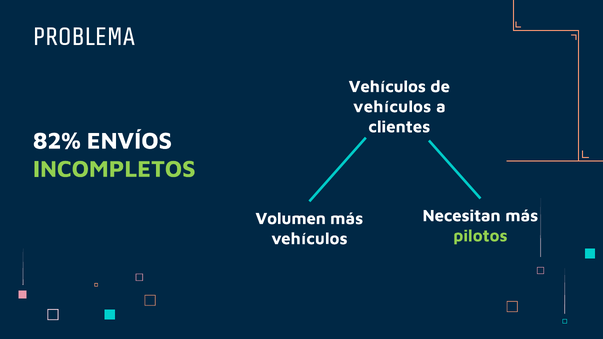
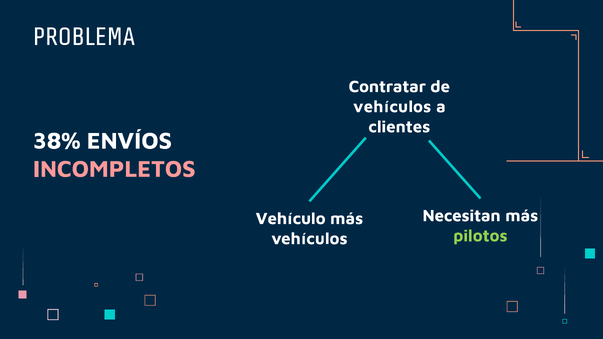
Vehículos at (387, 87): Vehículos -> Contratar
82%: 82% -> 38%
INCOMPLETOS colour: light green -> pink
Volumen: Volumen -> Vehículo
